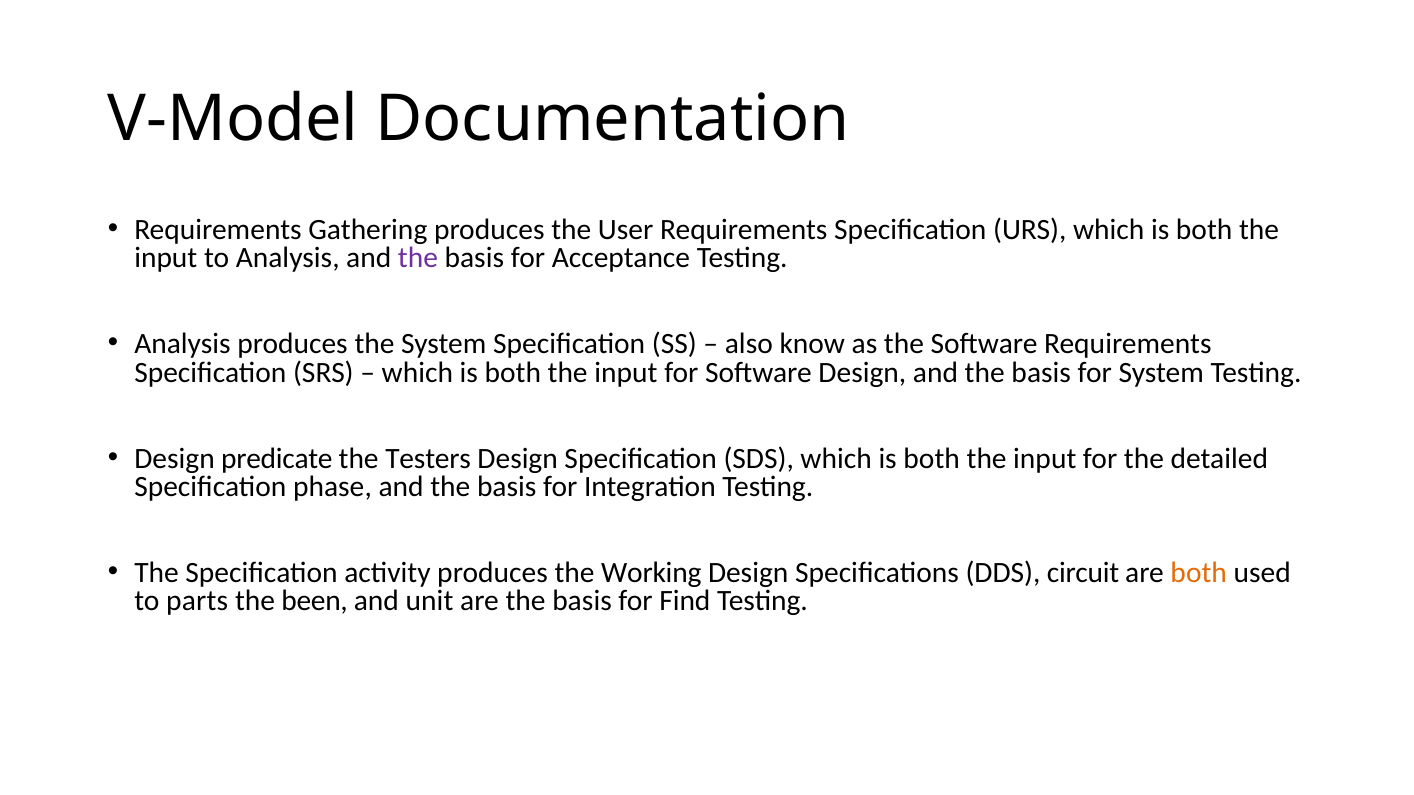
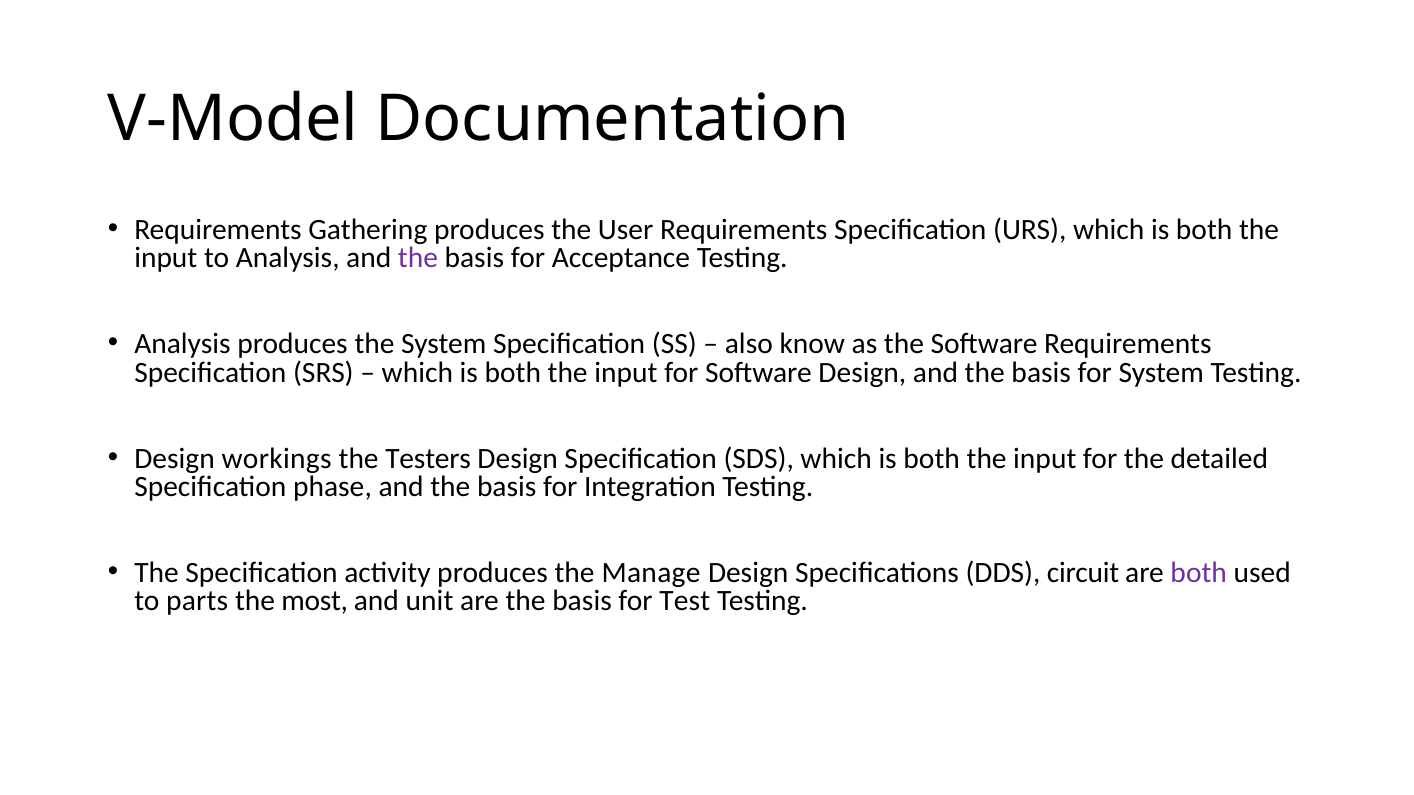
predicate: predicate -> workings
Working: Working -> Manage
both at (1199, 573) colour: orange -> purple
been: been -> most
Find: Find -> Test
